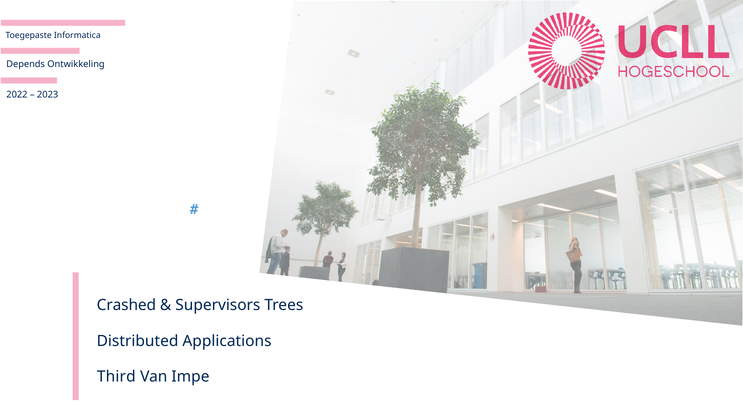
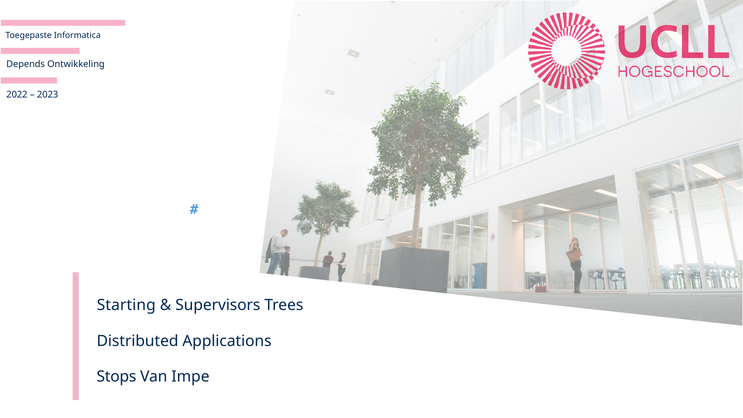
Crashed: Crashed -> Starting
Third: Third -> Stops
